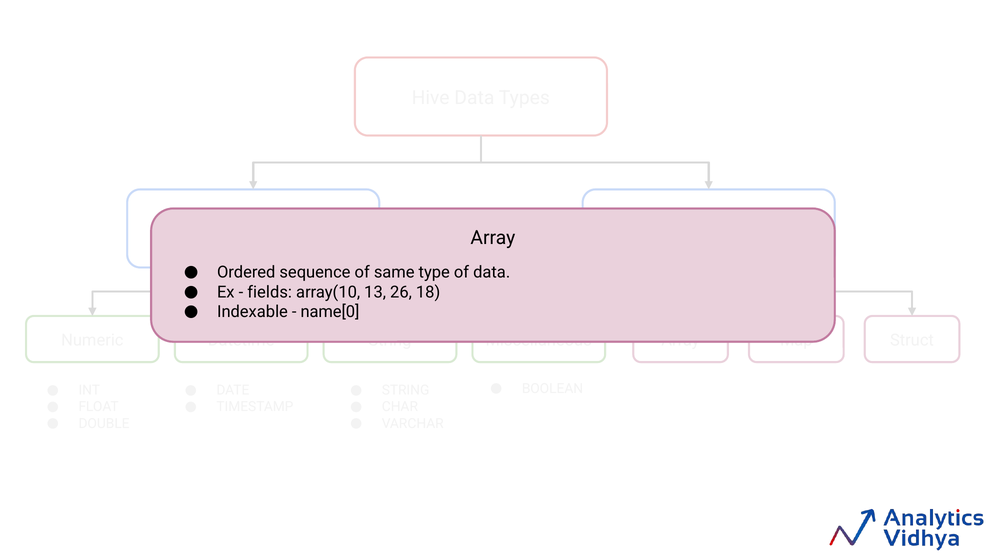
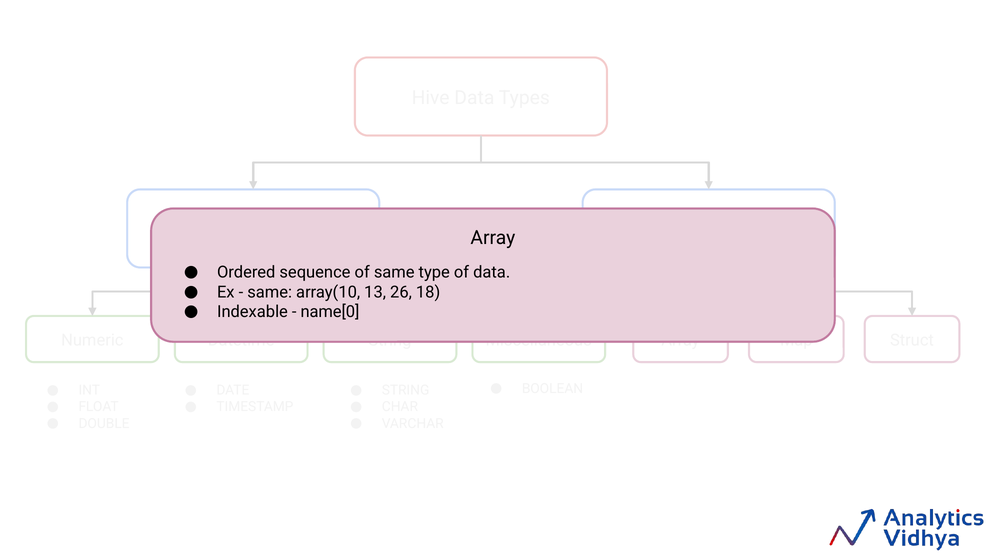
fields at (270, 292): fields -> same
